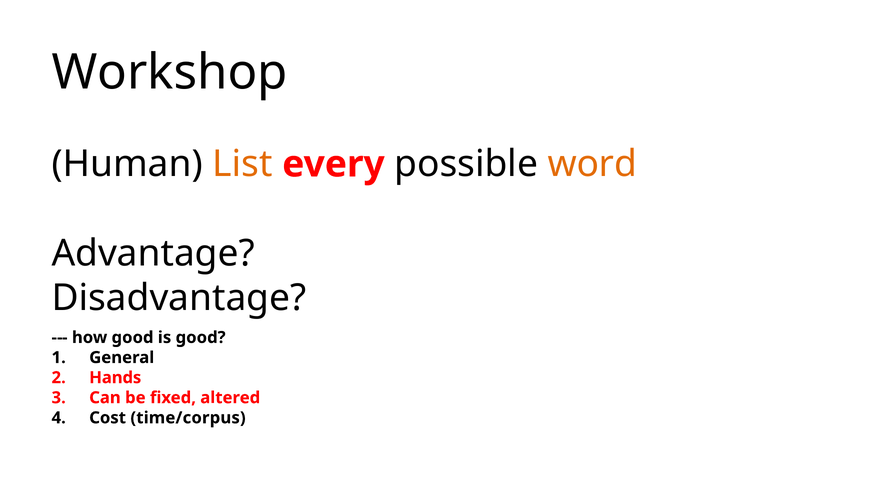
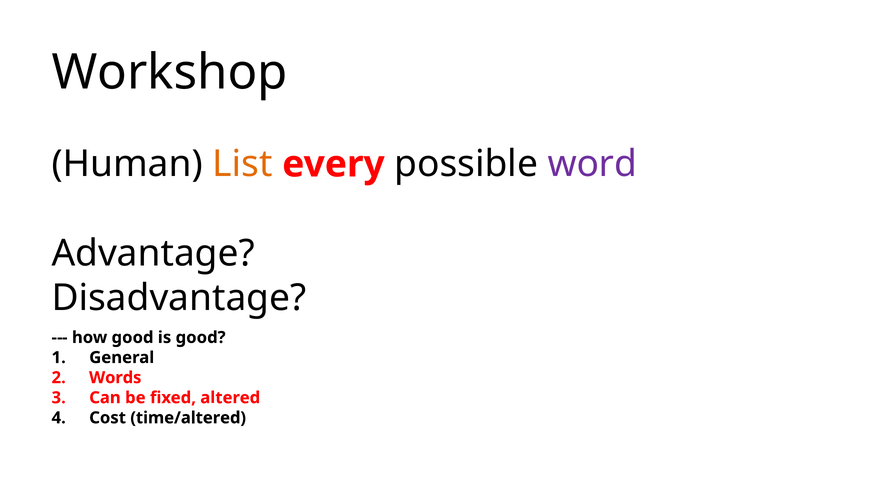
word colour: orange -> purple
Hands: Hands -> Words
time/corpus: time/corpus -> time/altered
